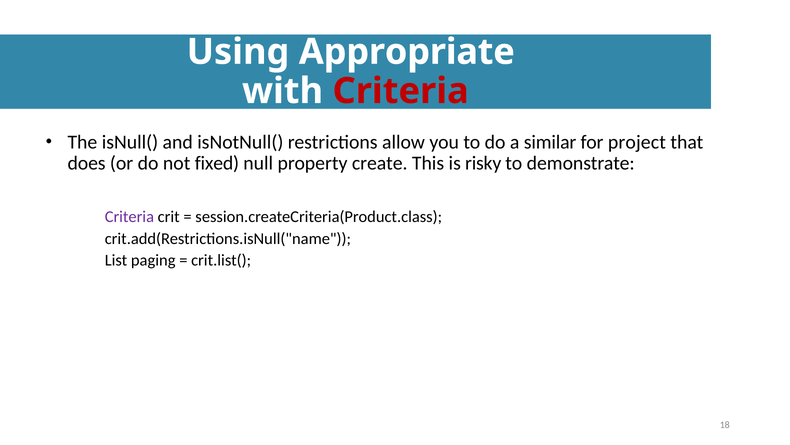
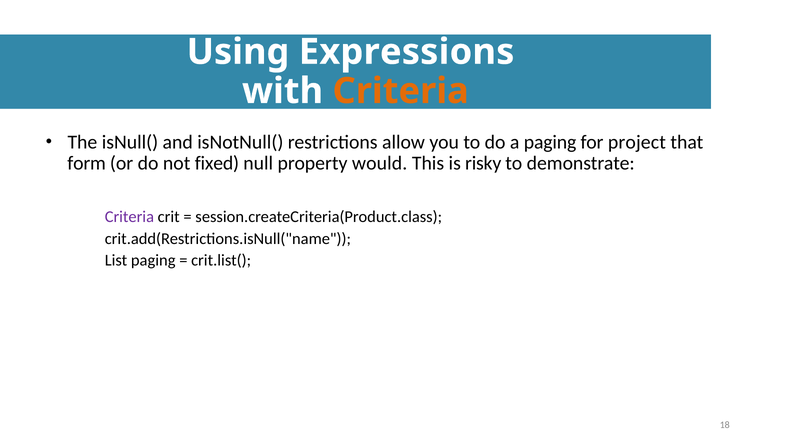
Appropriate: Appropriate -> Expressions
Criteria at (401, 91) colour: red -> orange
a similar: similar -> paging
does: does -> form
create: create -> would
